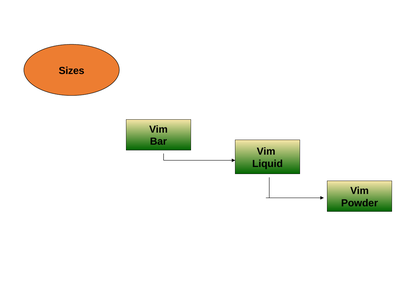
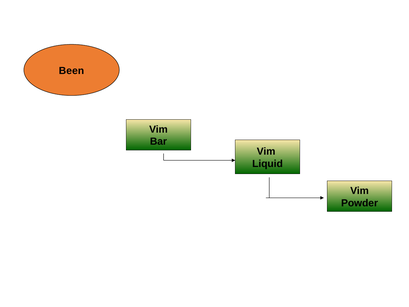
Sizes: Sizes -> Been
